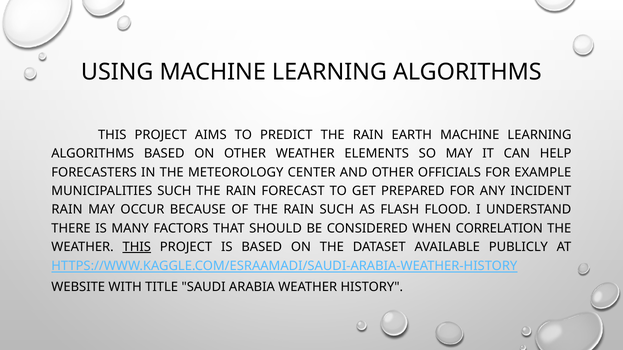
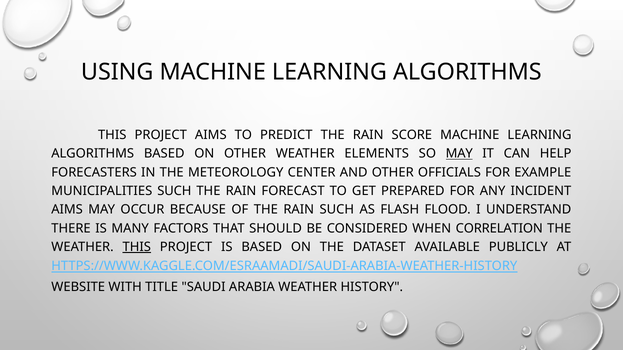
EARTH: EARTH -> SCORE
MAY at (459, 154) underline: none -> present
RAIN at (67, 210): RAIN -> AIMS
